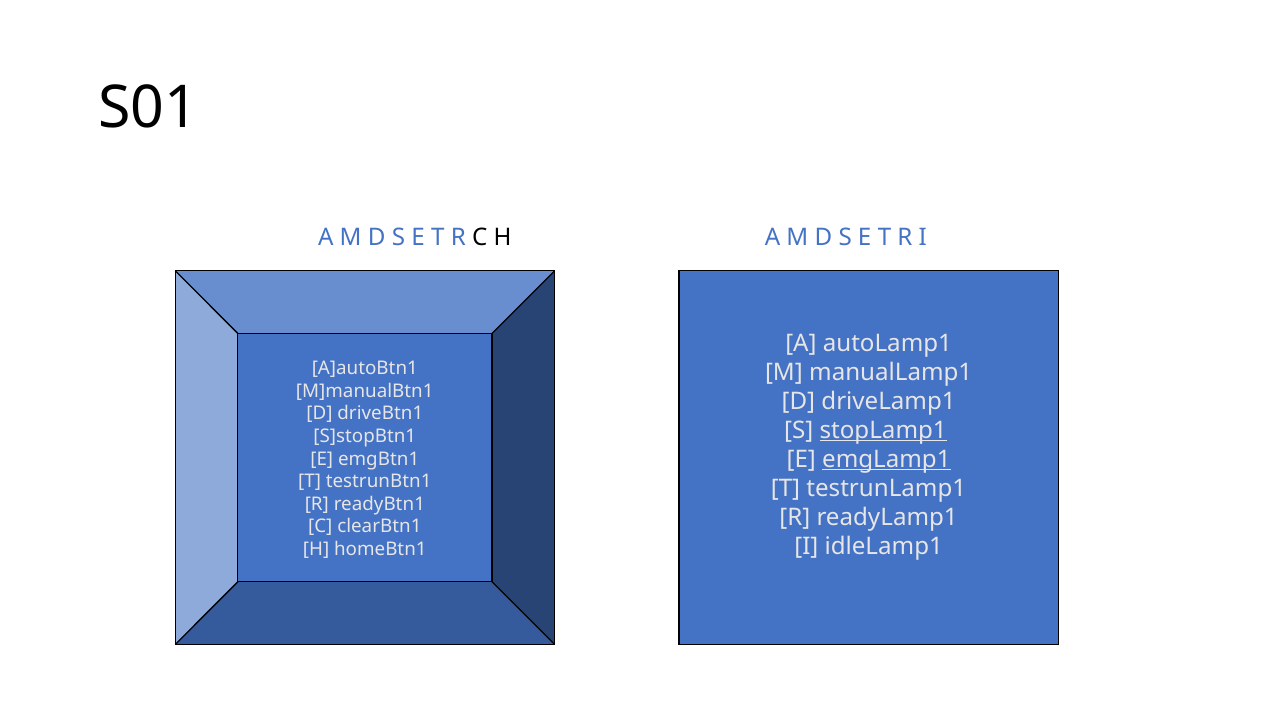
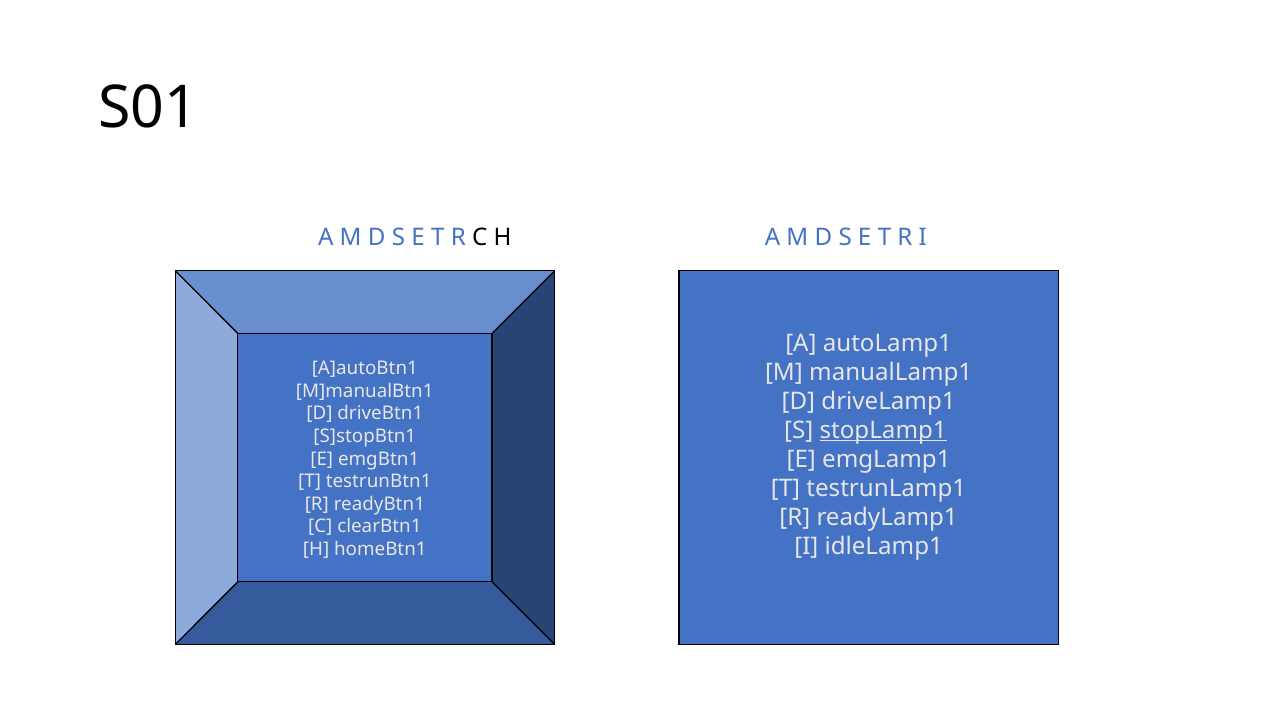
emgLamp1 underline: present -> none
